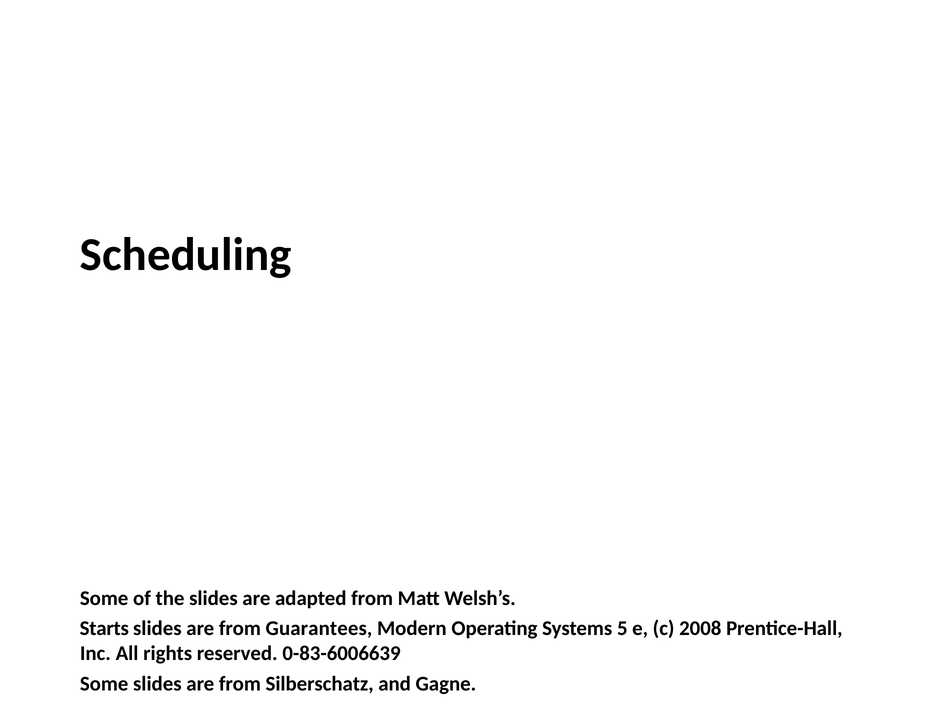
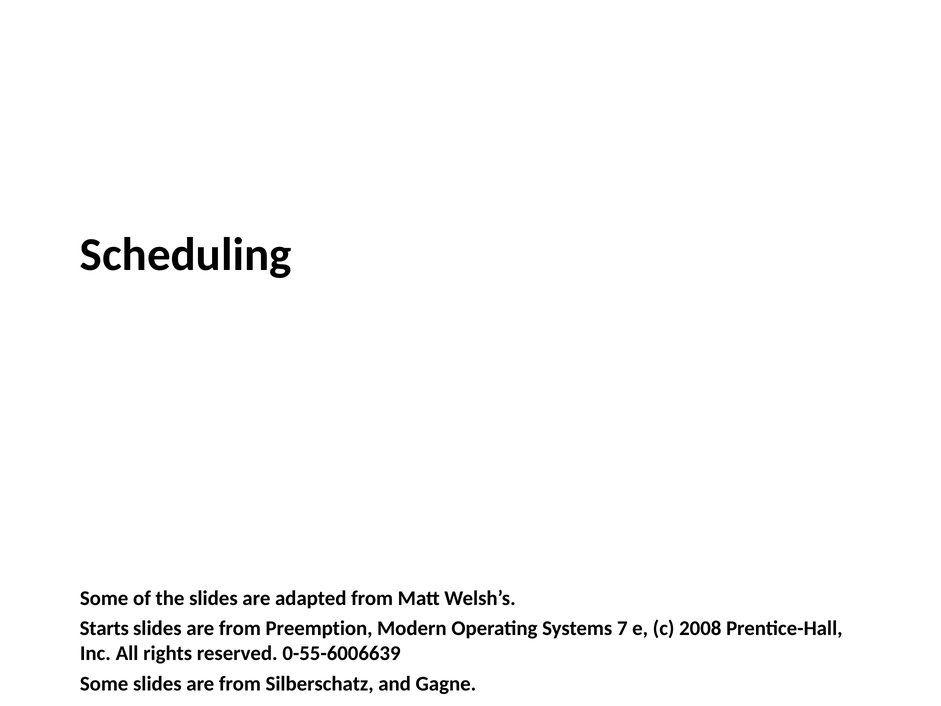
Guarantees: Guarantees -> Preemption
5: 5 -> 7
0-83-6006639: 0-83-6006639 -> 0-55-6006639
